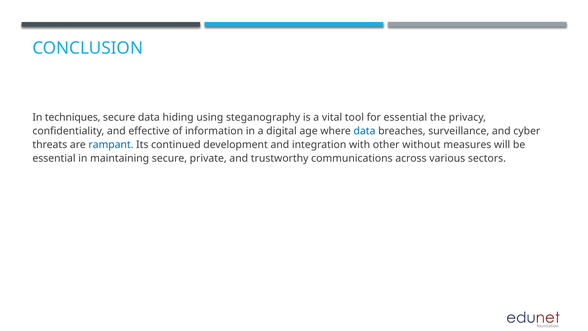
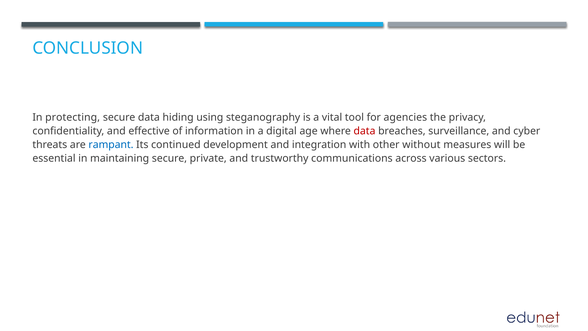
techniques: techniques -> protecting
for essential: essential -> agencies
data at (364, 131) colour: blue -> red
